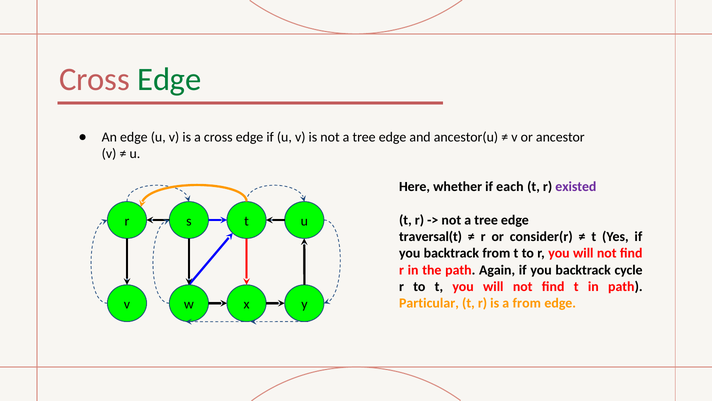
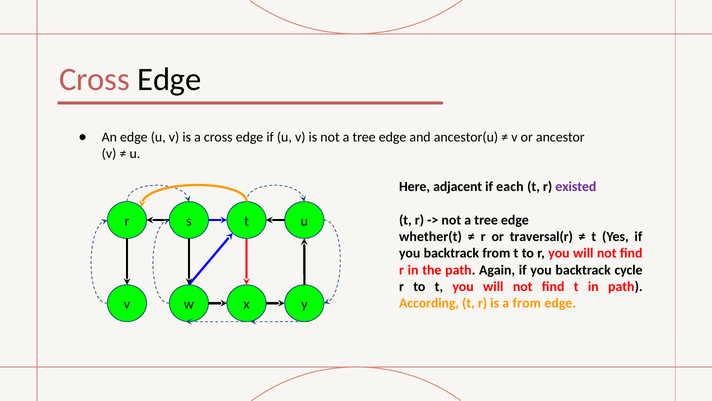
Edge at (169, 79) colour: green -> black
whether: whether -> adjacent
traversal(t: traversal(t -> whether(t
consider(r: consider(r -> traversal(r
Particular: Particular -> According
